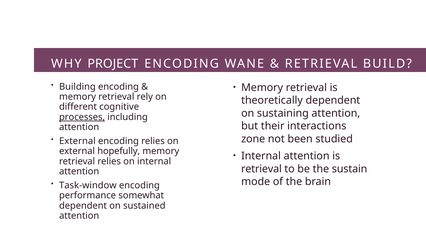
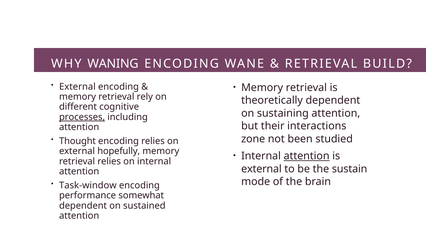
PROJECT: PROJECT -> WANING
Building at (77, 87): Building -> External
External at (77, 141): External -> Thought
attention at (307, 156) underline: none -> present
retrieval at (261, 169): retrieval -> external
